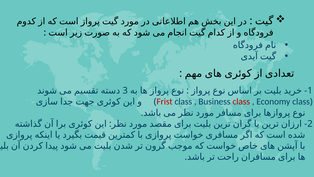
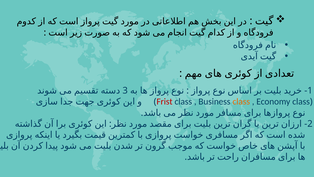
class at (241, 101) colour: red -> orange
